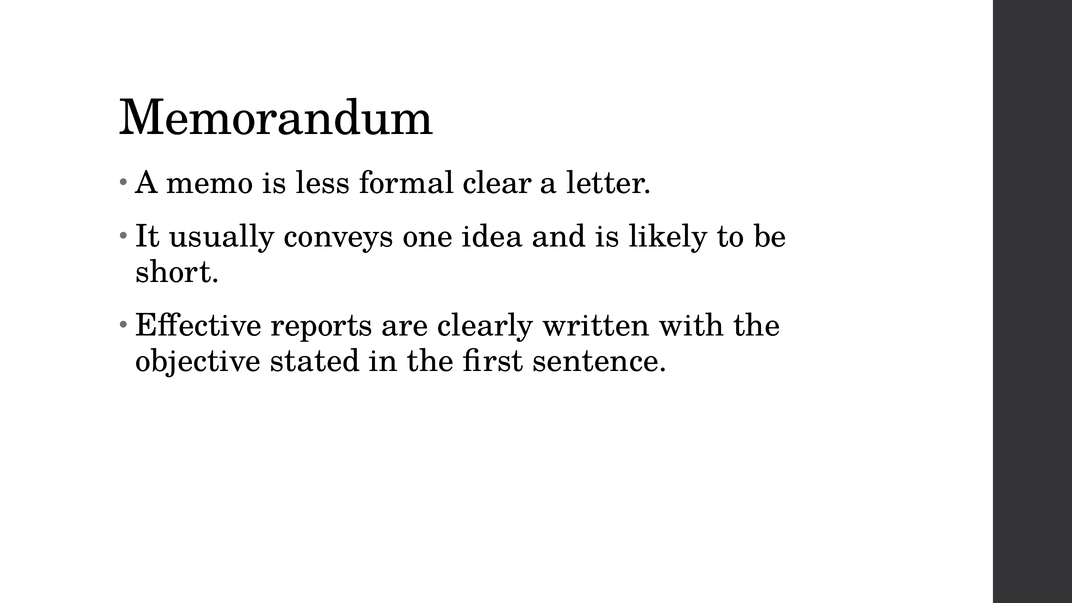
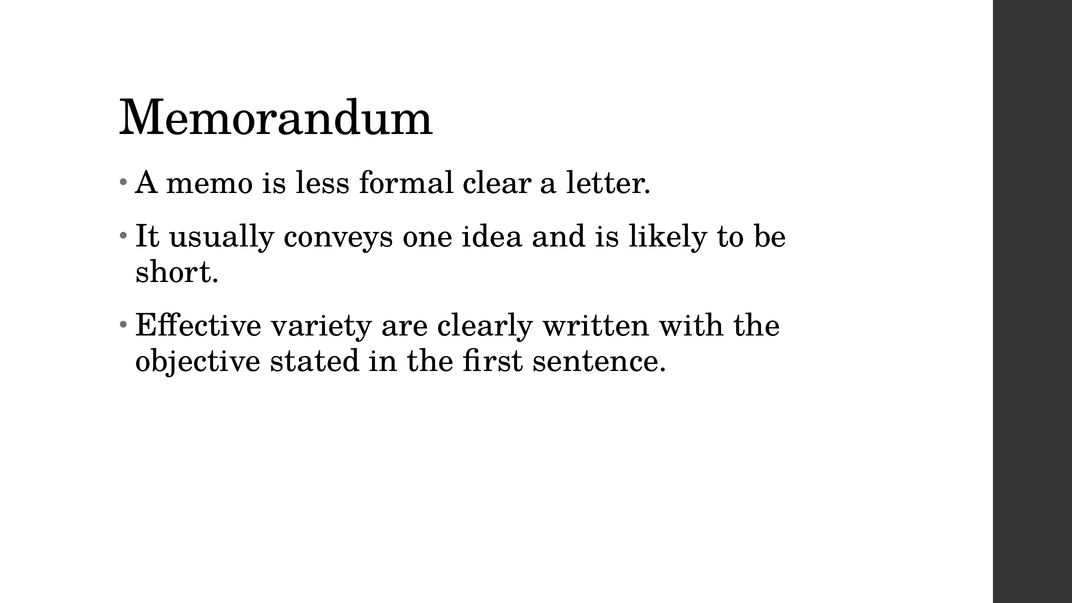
reports: reports -> variety
